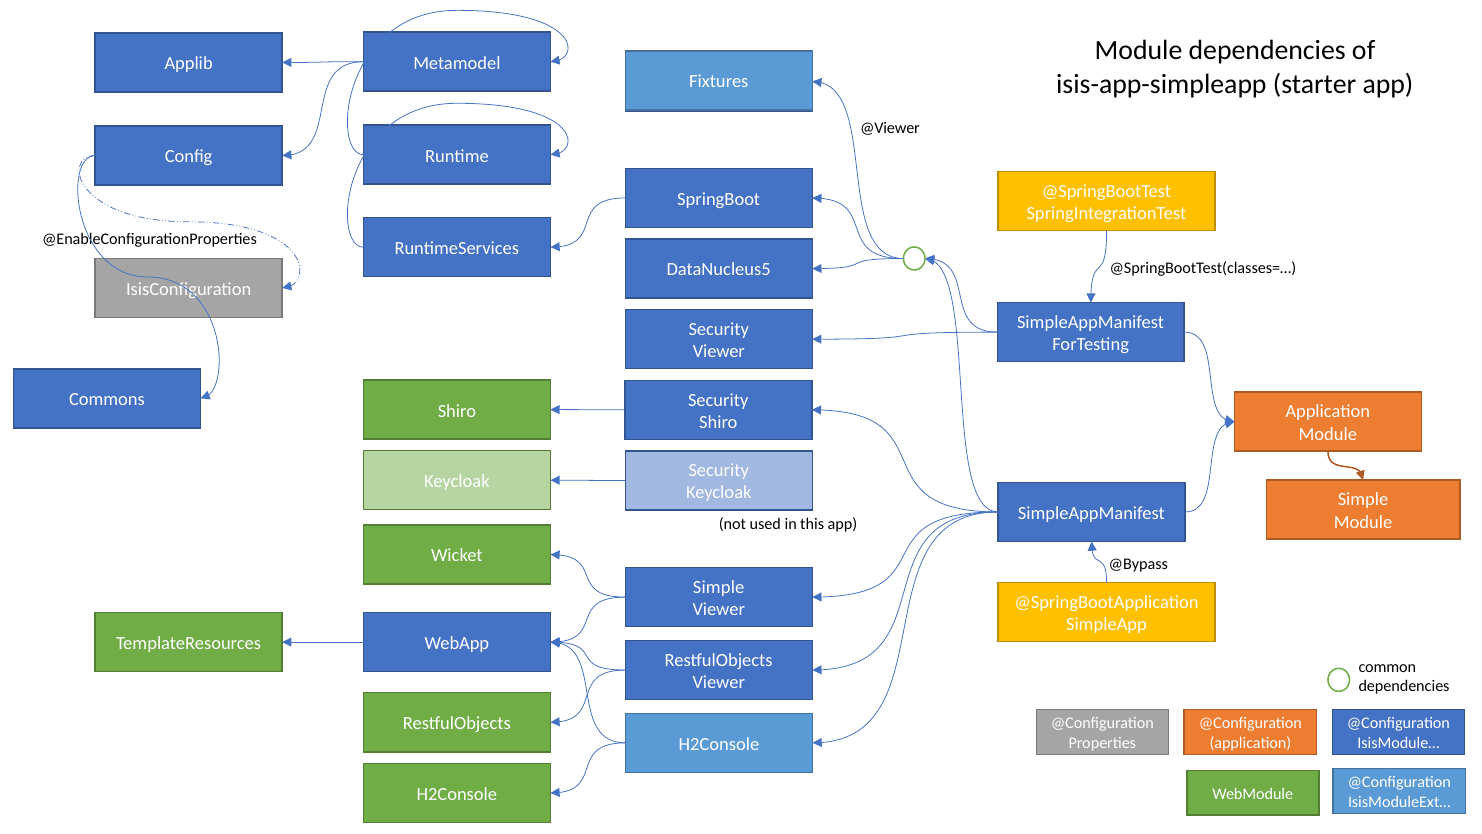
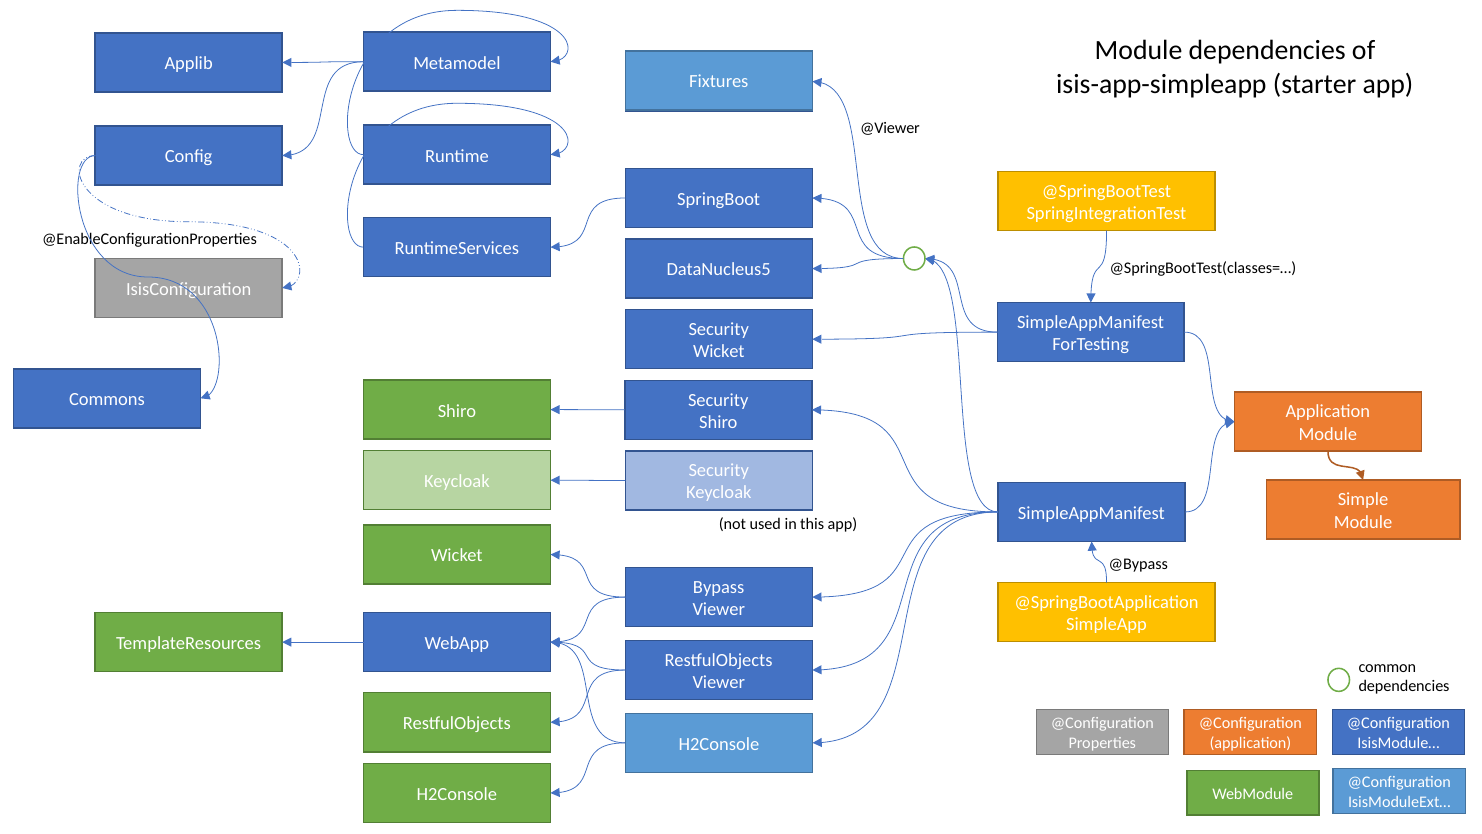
Viewer at (719, 351): Viewer -> Wicket
Simple at (719, 587): Simple -> Bypass
